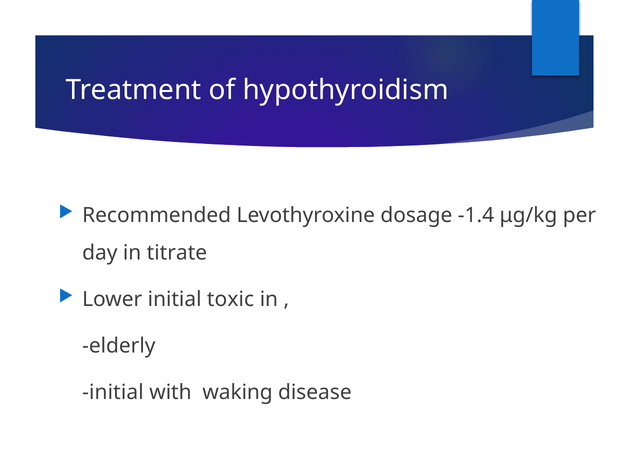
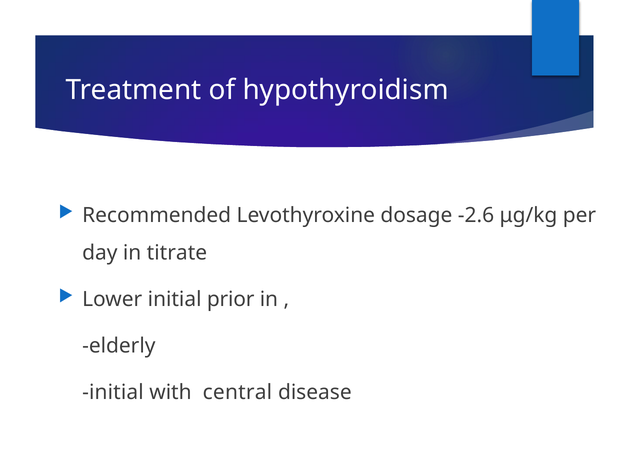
-1.4: -1.4 -> -2.6
toxic: toxic -> prior
waking: waking -> central
